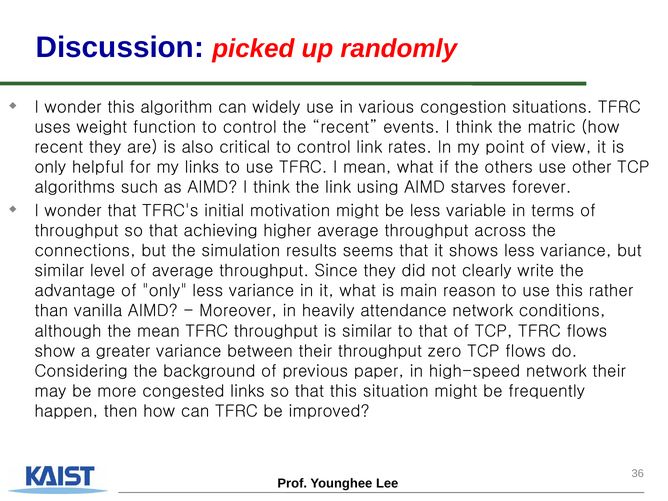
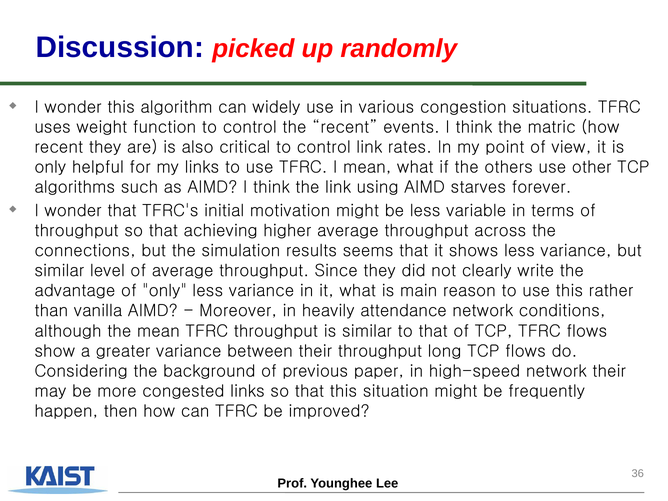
zero: zero -> long
